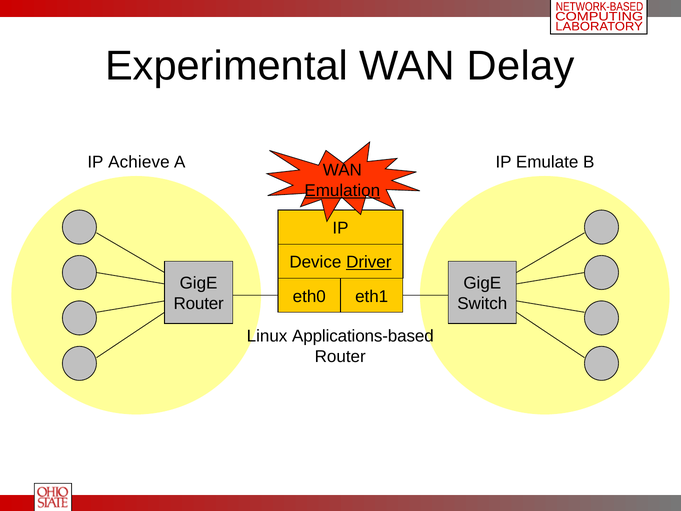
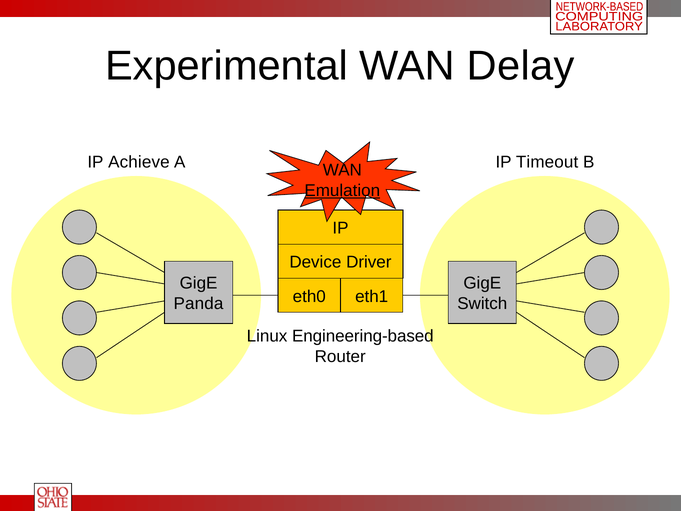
Emulate: Emulate -> Timeout
Driver underline: present -> none
Router at (199, 304): Router -> Panda
Applications-based: Applications-based -> Engineering-based
